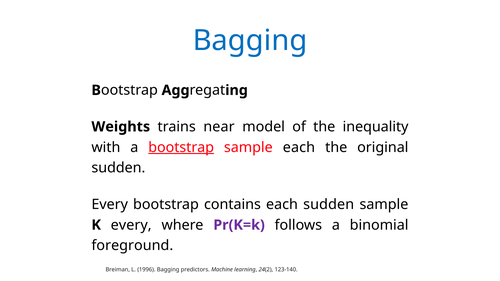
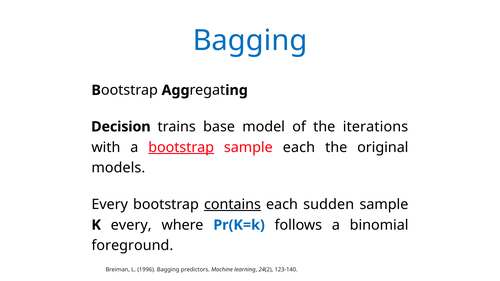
Weights: Weights -> Decision
near: near -> base
inequality: inequality -> iterations
sudden at (118, 168): sudden -> models
contains underline: none -> present
Pr(K=k colour: purple -> blue
